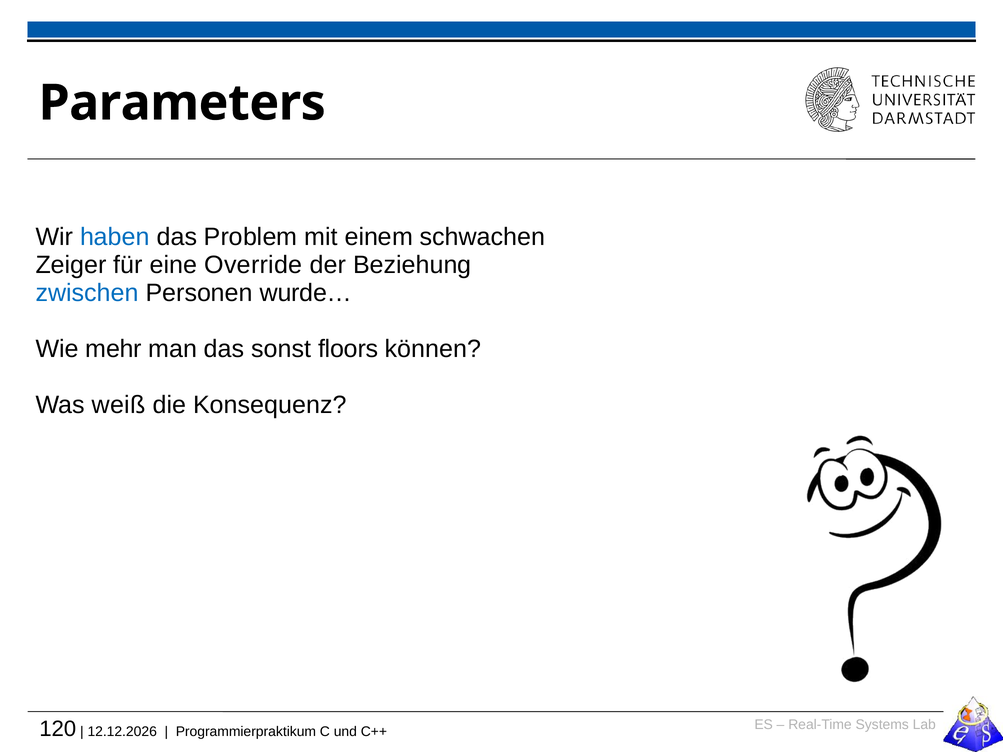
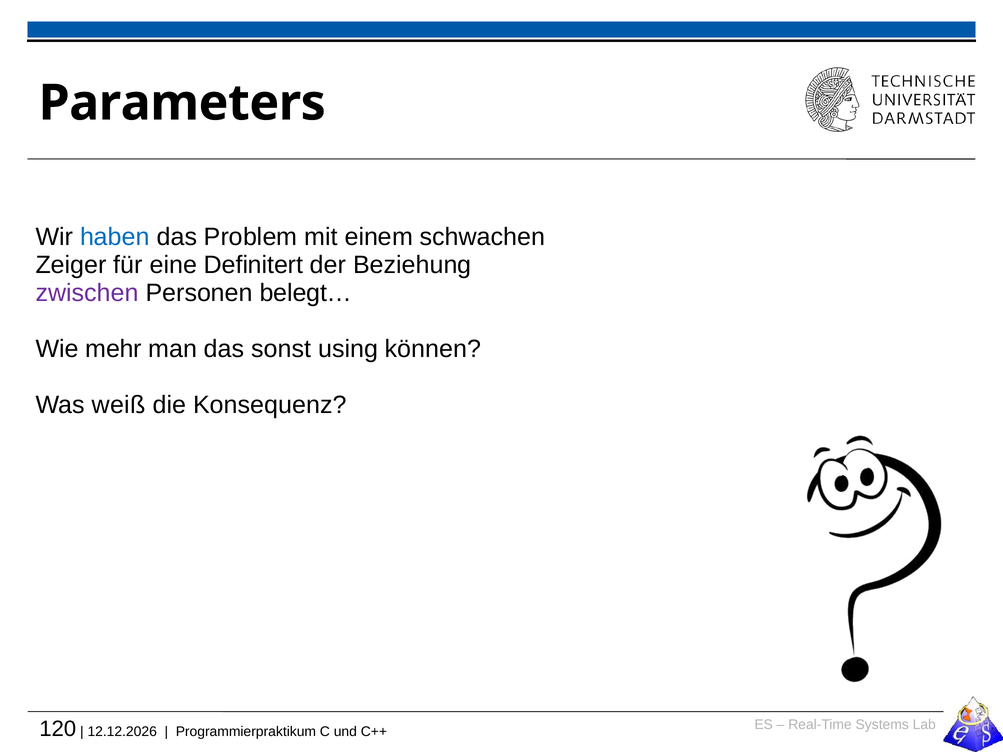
Override: Override -> Definitert
zwischen colour: blue -> purple
wurde…: wurde… -> belegt…
floors: floors -> using
